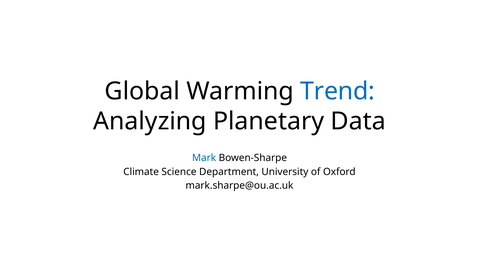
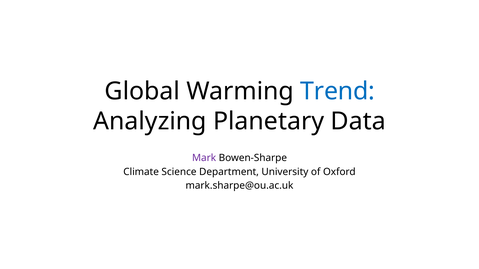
Mark colour: blue -> purple
